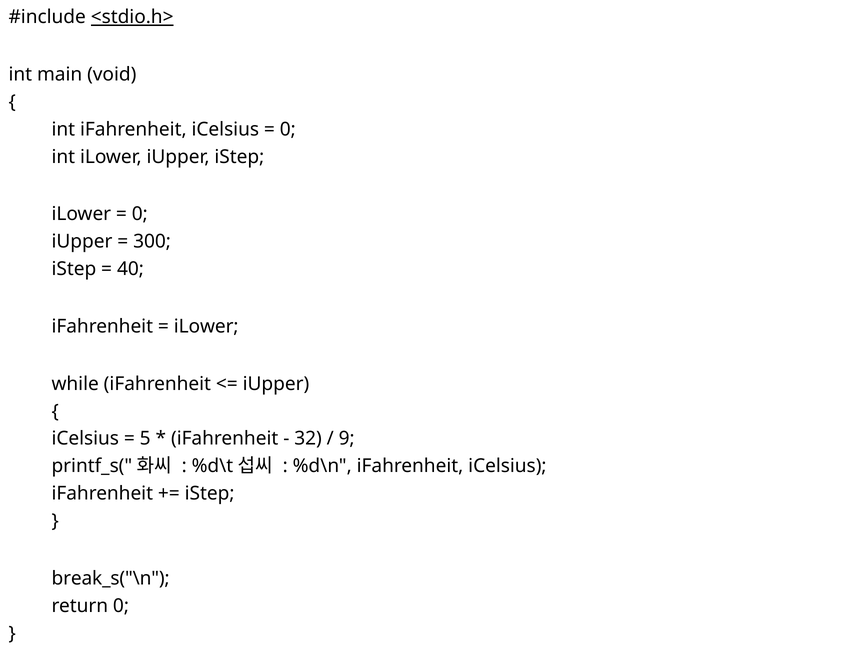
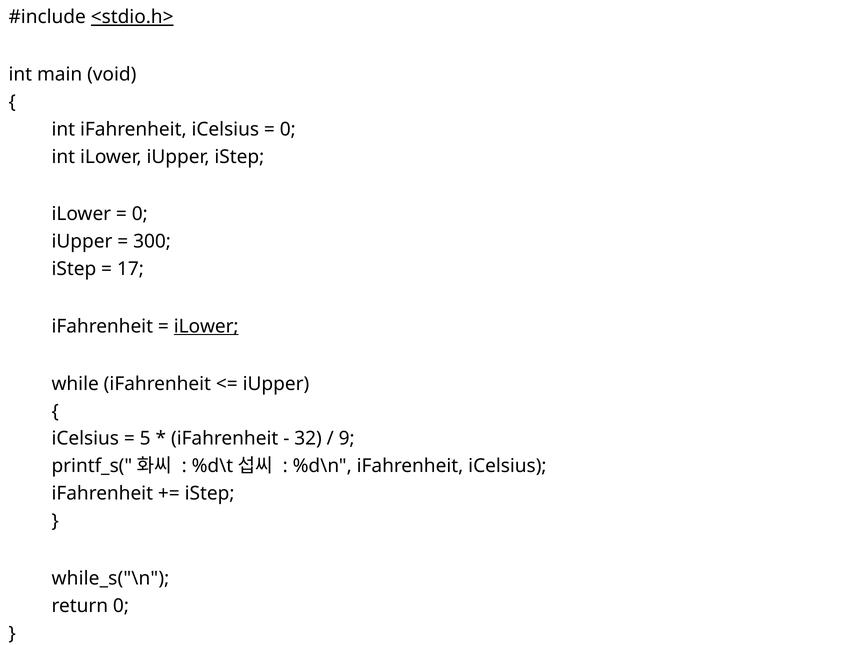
40: 40 -> 17
iLower at (206, 326) underline: none -> present
break_s("\n: break_s("\n -> while_s("\n
